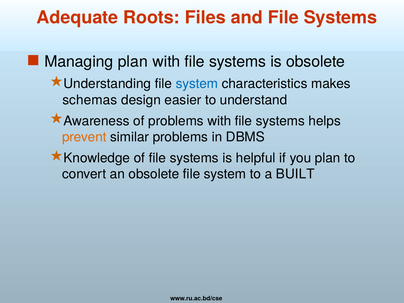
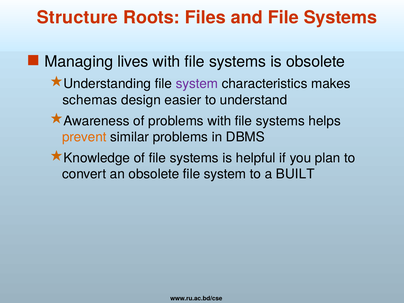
Adequate: Adequate -> Structure
Managing plan: plan -> lives
system at (197, 84) colour: blue -> purple
